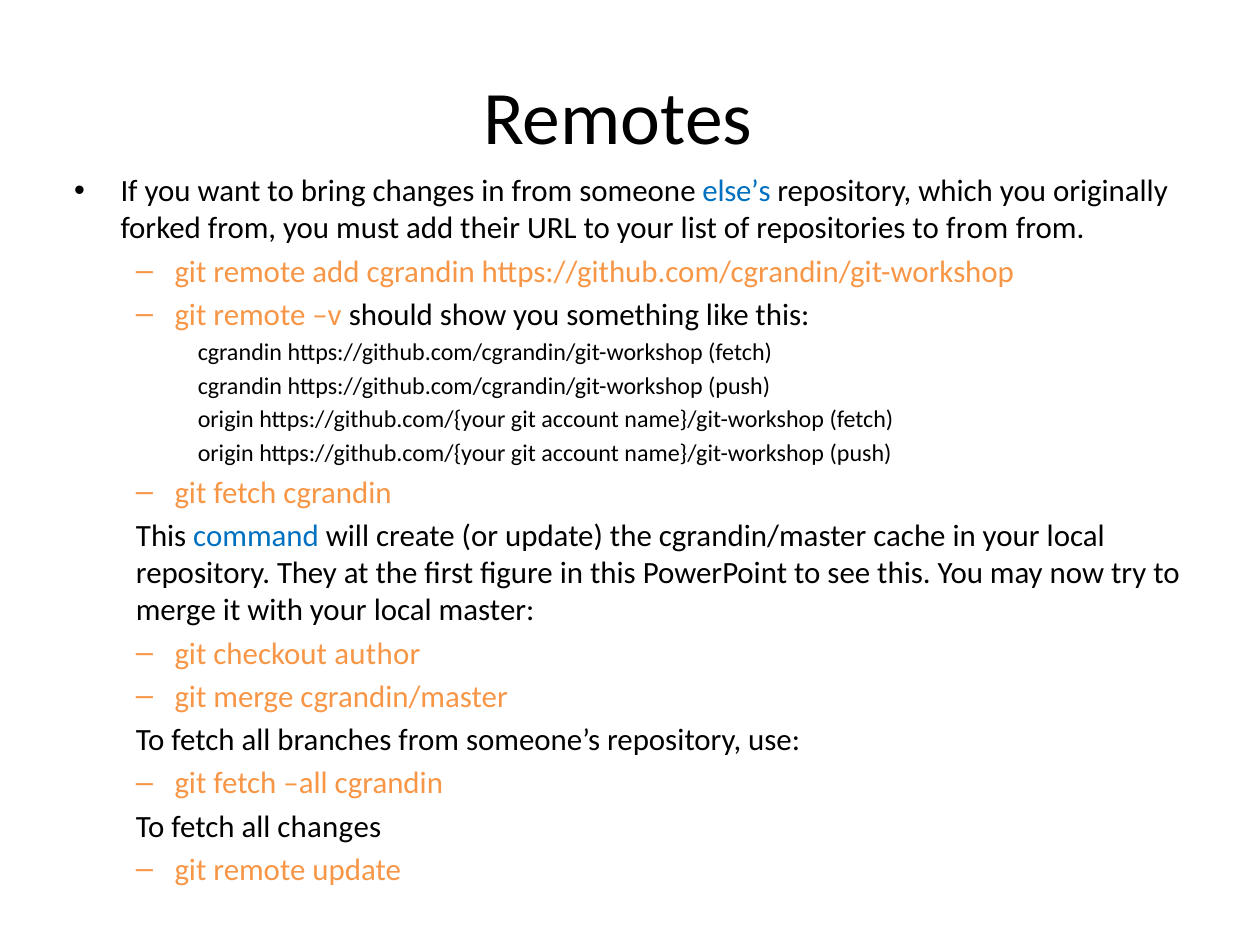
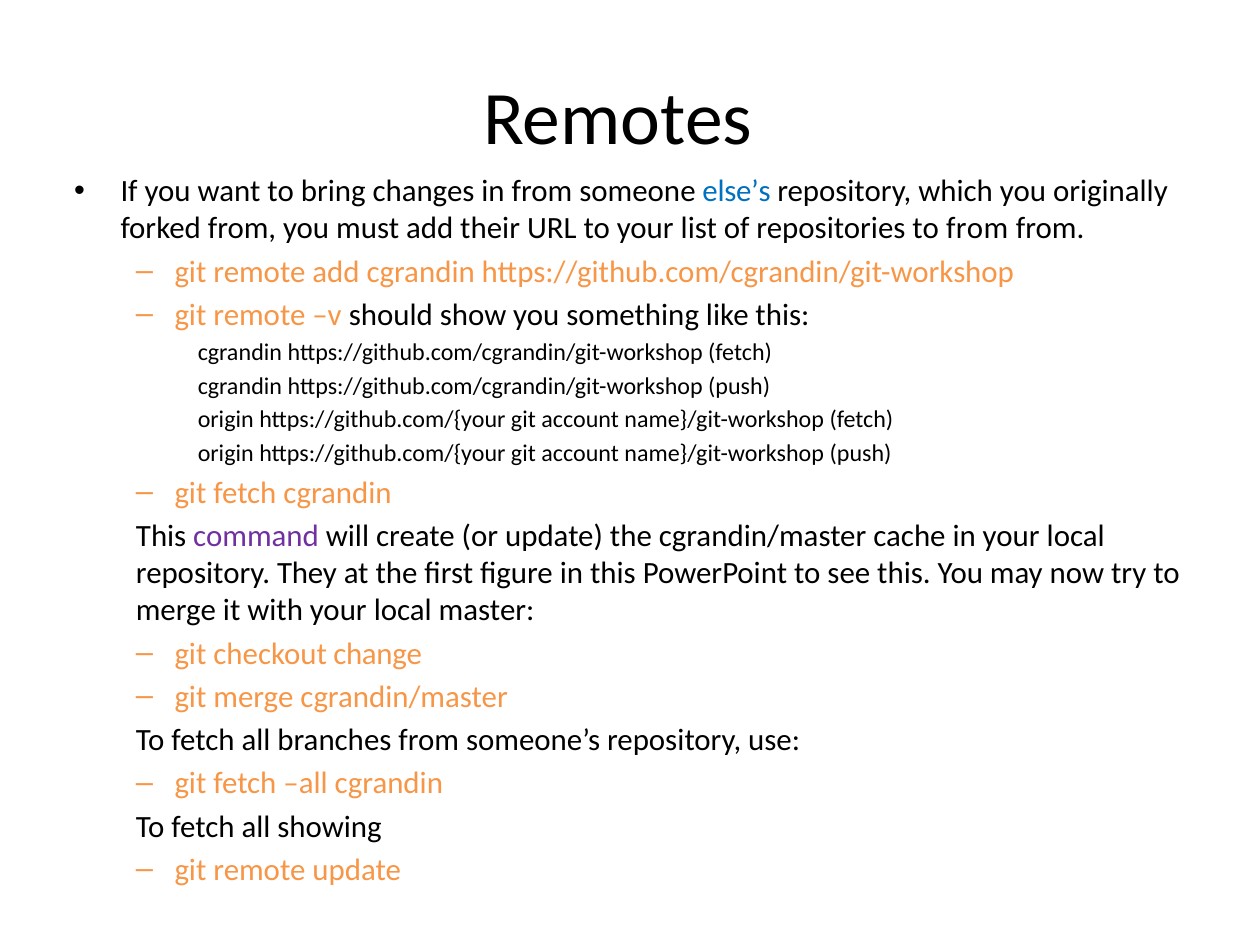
command colour: blue -> purple
author: author -> change
all changes: changes -> showing
